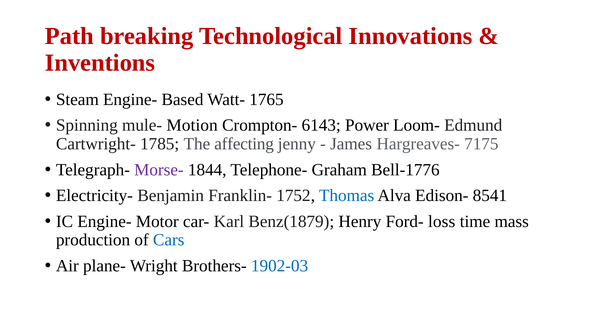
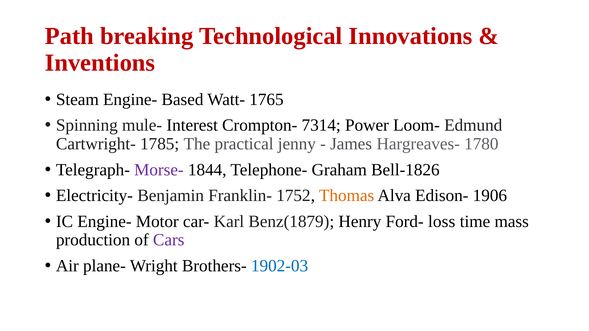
Motion: Motion -> Interest
6143: 6143 -> 7314
affecting: affecting -> practical
7175: 7175 -> 1780
Bell-1776: Bell-1776 -> Bell-1826
Thomas colour: blue -> orange
8541: 8541 -> 1906
Cars colour: blue -> purple
